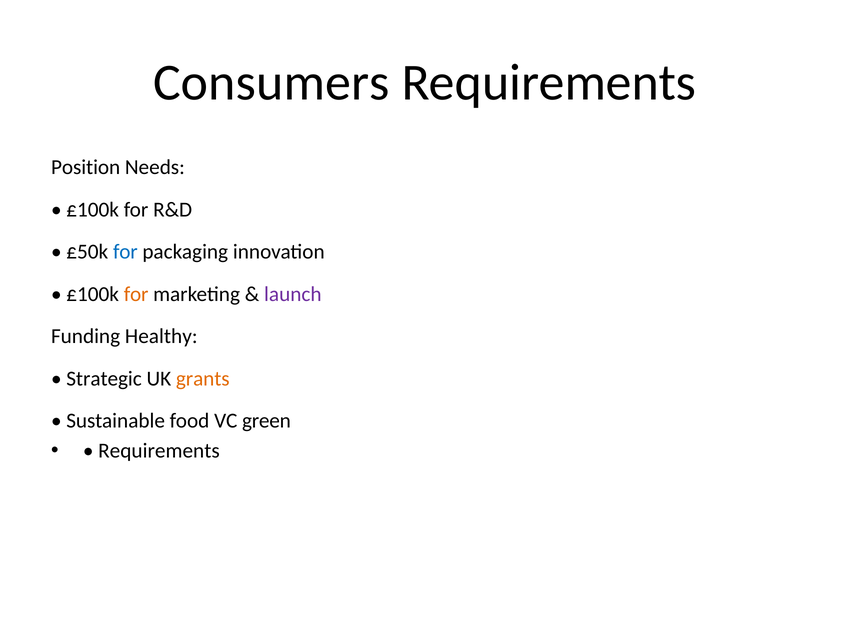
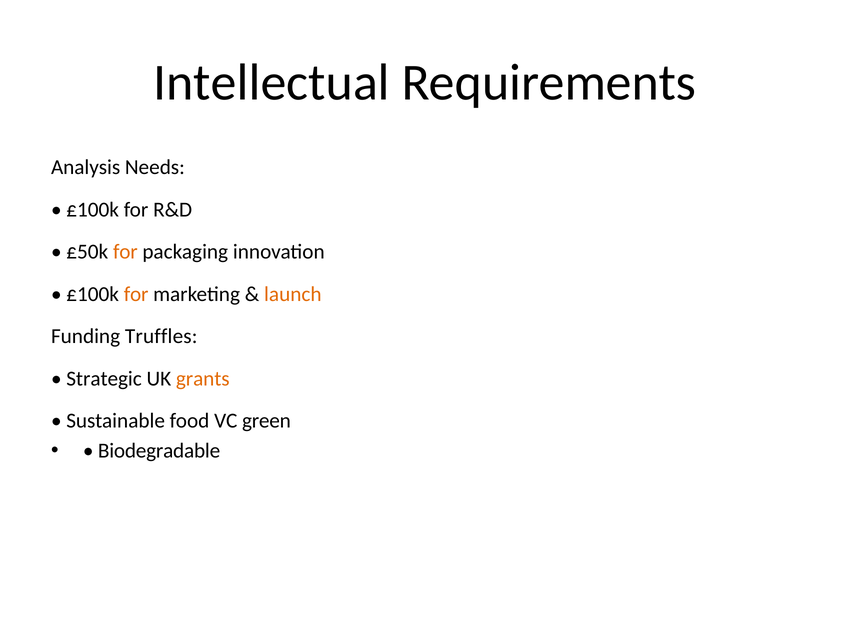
Consumers: Consumers -> Intellectual
Position: Position -> Analysis
for at (125, 252) colour: blue -> orange
launch colour: purple -> orange
Healthy: Healthy -> Truffles
Requirements at (159, 450): Requirements -> Biodegradable
